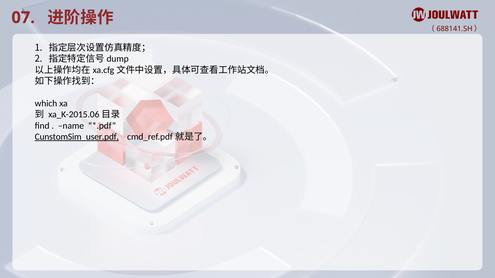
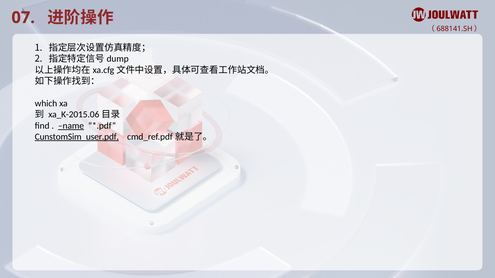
name underline: none -> present
